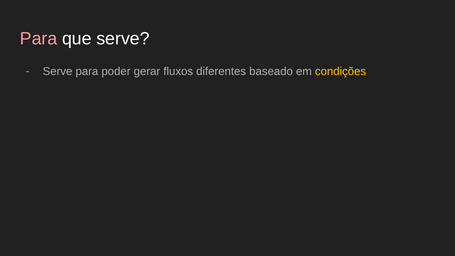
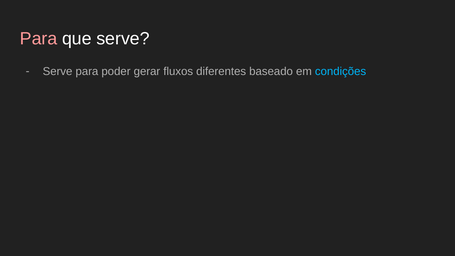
condições colour: yellow -> light blue
